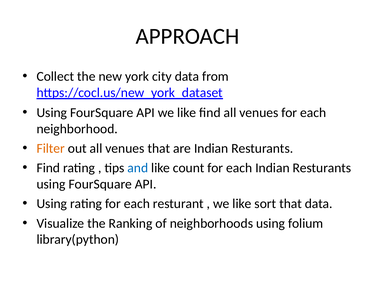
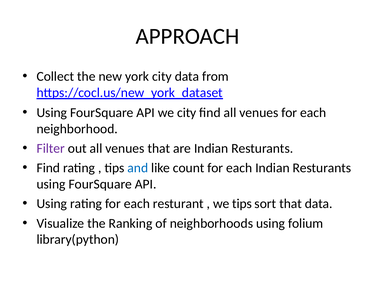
API we like: like -> city
Filter colour: orange -> purple
like at (242, 204): like -> tips
